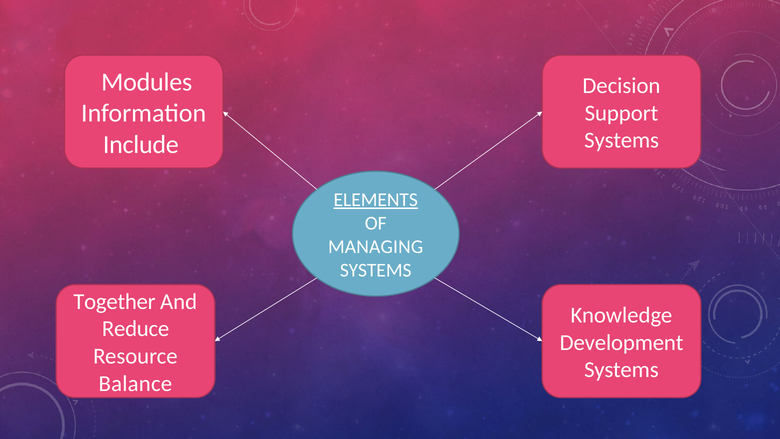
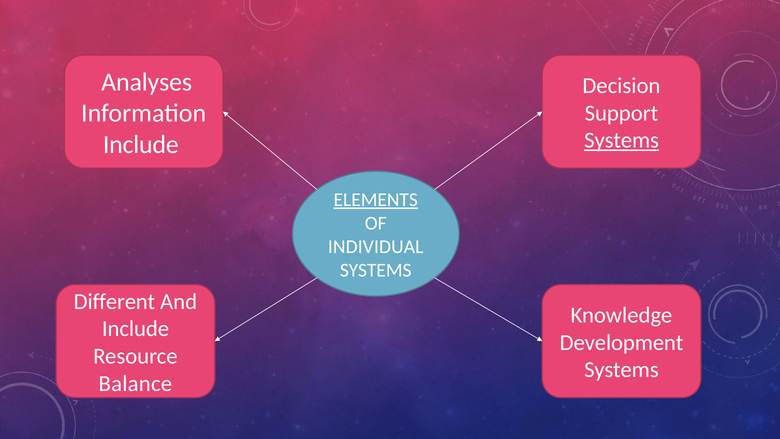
Modules: Modules -> Analyses
Systems at (622, 140) underline: none -> present
MANAGING: MANAGING -> INDIVIDUAL
Together: Together -> Different
Reduce at (136, 329): Reduce -> Include
